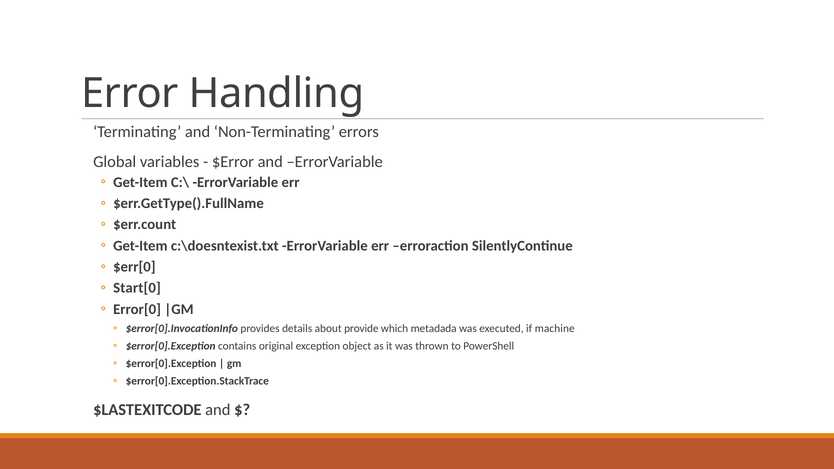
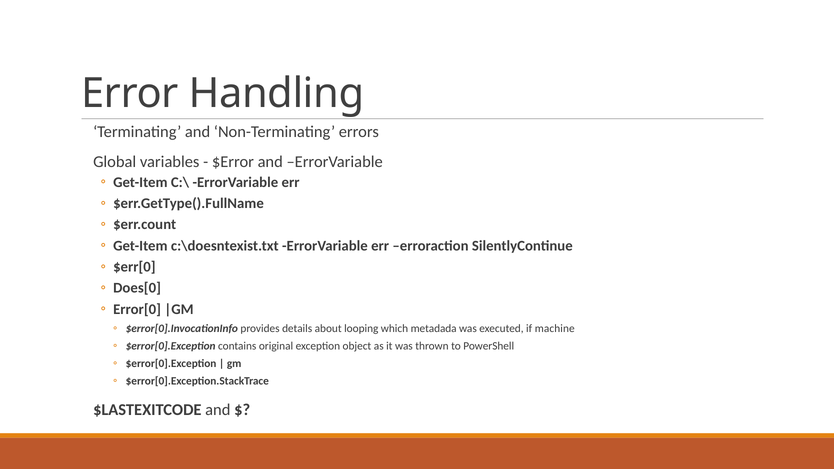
Start[0: Start[0 -> Does[0
provide: provide -> looping
